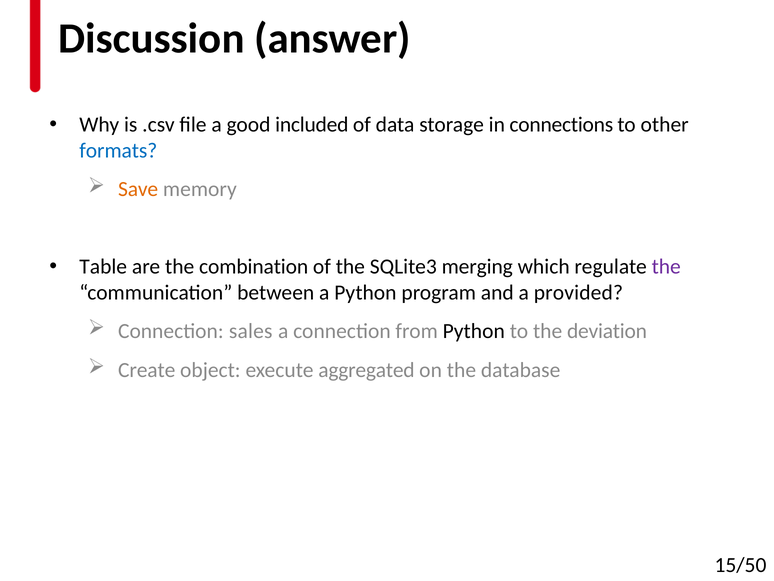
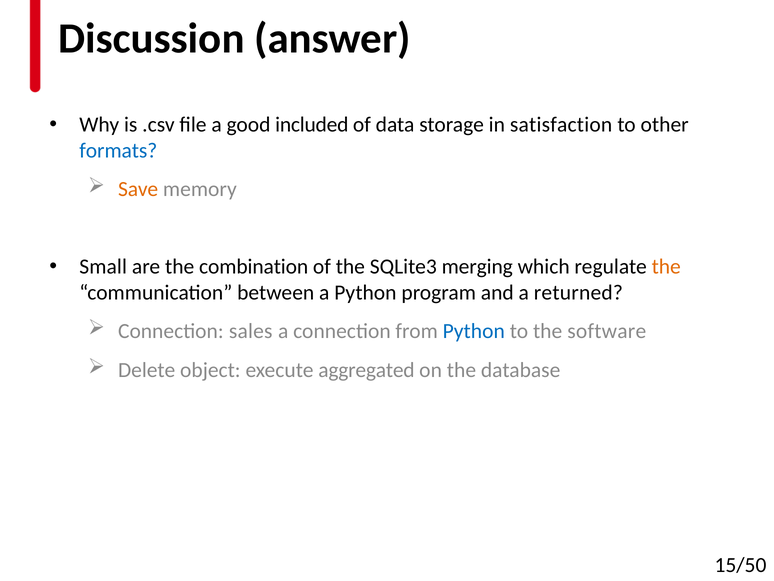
connections: connections -> satisfaction
Table: Table -> Small
the at (666, 267) colour: purple -> orange
provided: provided -> returned
Python at (474, 331) colour: black -> blue
deviation: deviation -> software
Create: Create -> Delete
